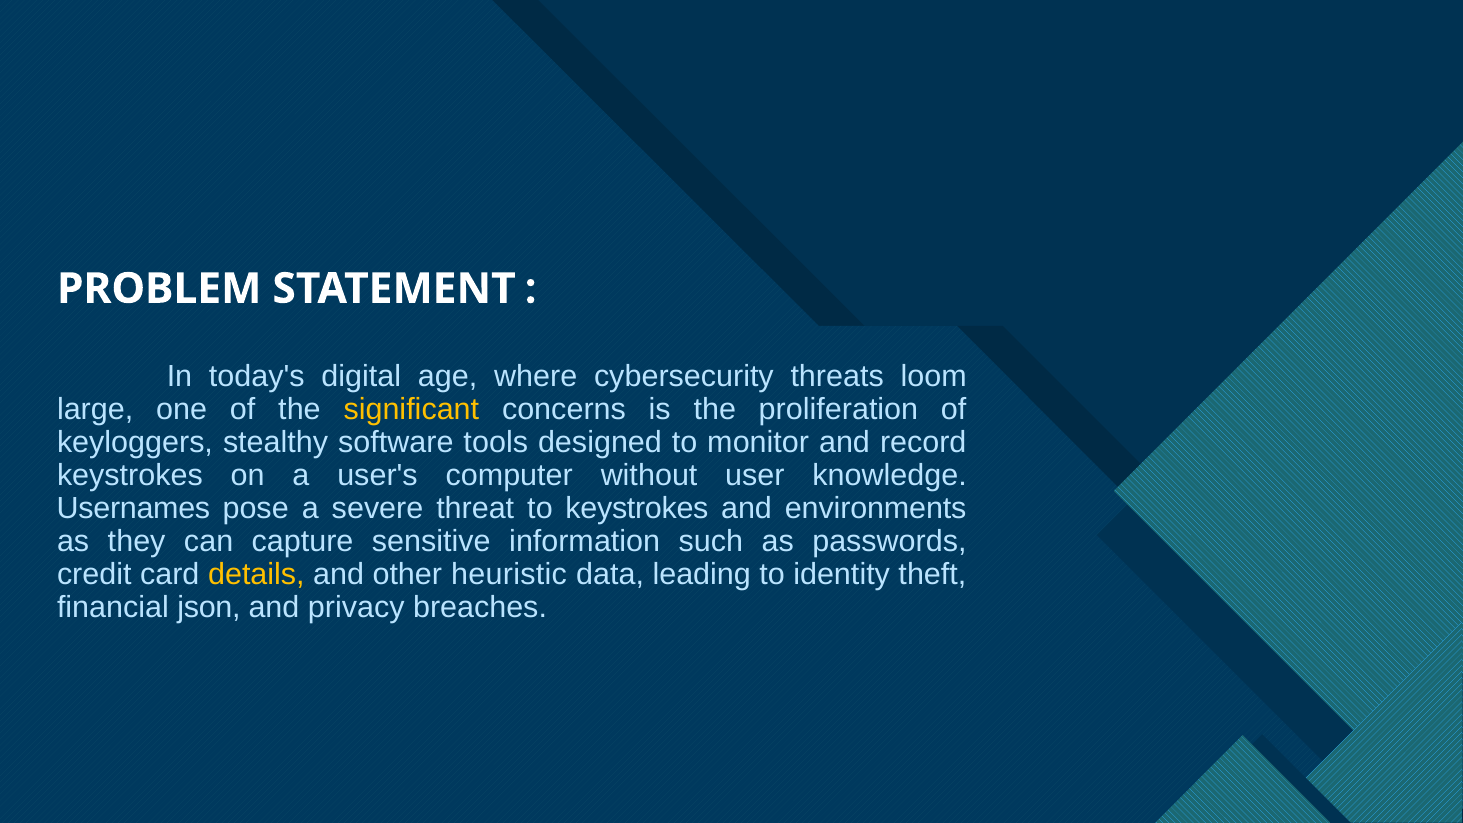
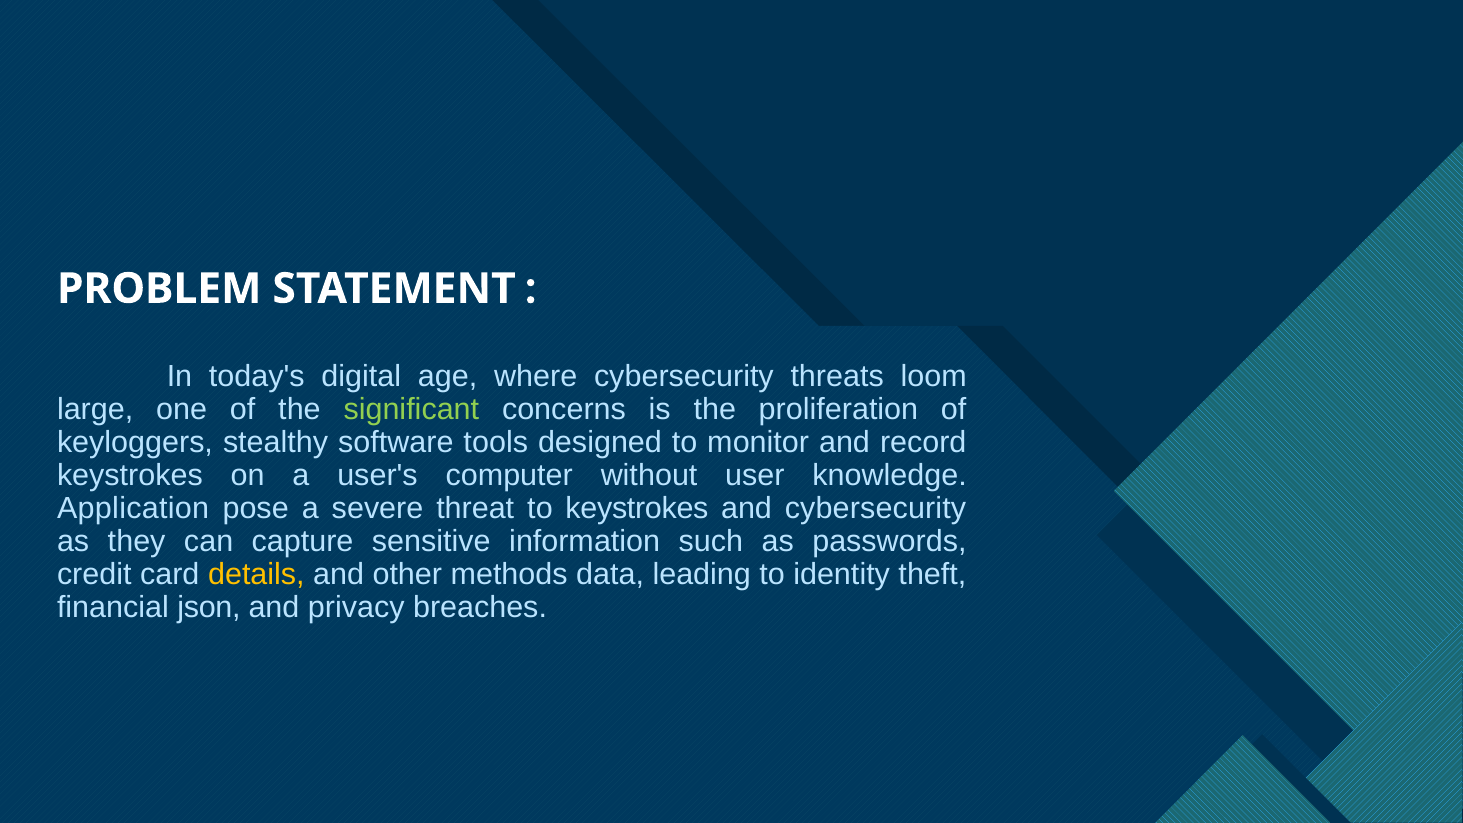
significant colour: yellow -> light green
Usernames: Usernames -> Application
and environments: environments -> cybersecurity
heuristic: heuristic -> methods
